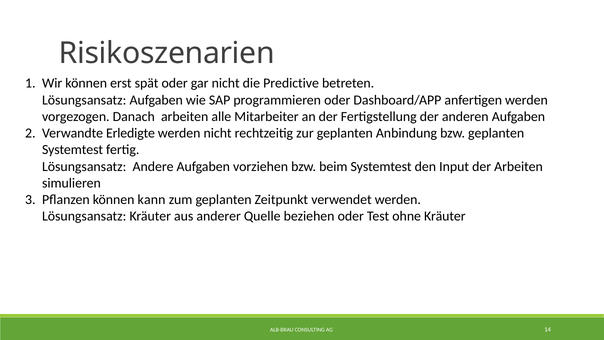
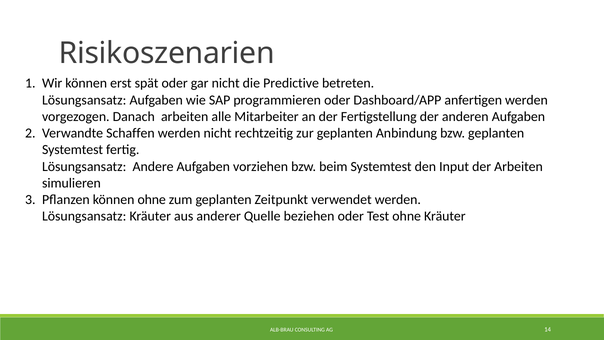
Erledigte: Erledigte -> Schaffen
können kann: kann -> ohne
